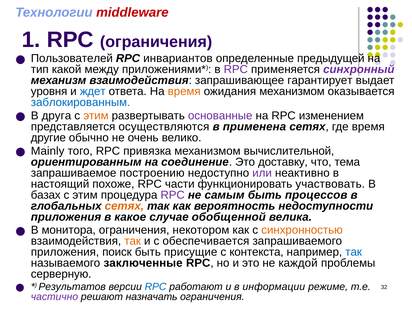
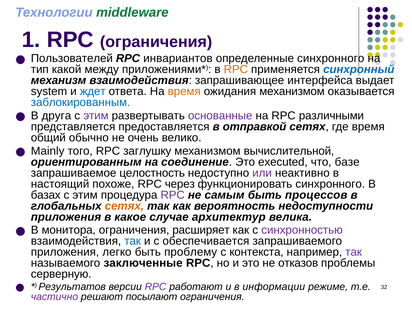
middleware colour: red -> green
определенные предыдущей: предыдущей -> синхронного
RPC at (236, 69) colour: purple -> orange
синхронный colour: purple -> blue
гарантирует: гарантирует -> интерфейса
уровня: уровня -> system
этим at (96, 116) colour: orange -> purple
изменением: изменением -> различными
осуществляются: осуществляются -> предоставляется
применена: применена -> отправкой
другие: другие -> общий
привязка: привязка -> заглушку
доставку: доставку -> executed
тема: тема -> базе
построению: построению -> целостность
части: части -> через
функционировать участвовать: участвовать -> синхронного
обобщенной: обобщенной -> архитектур
некотором: некотором -> расширяет
синхронностью colour: orange -> purple
так at (133, 241) colour: orange -> blue
поиск: поиск -> легко
присущие: присущие -> проблему
так at (354, 252) colour: blue -> purple
каждой: каждой -> отказов
RPC at (156, 287) colour: blue -> purple
назначать: назначать -> посылают
